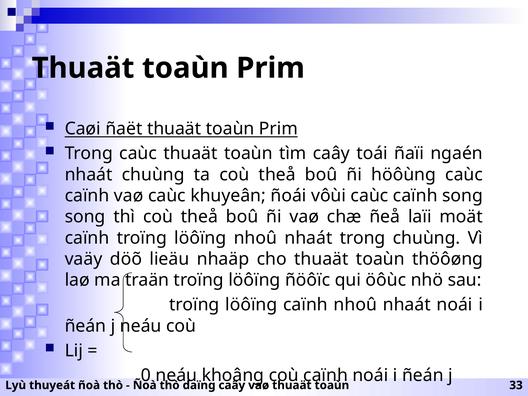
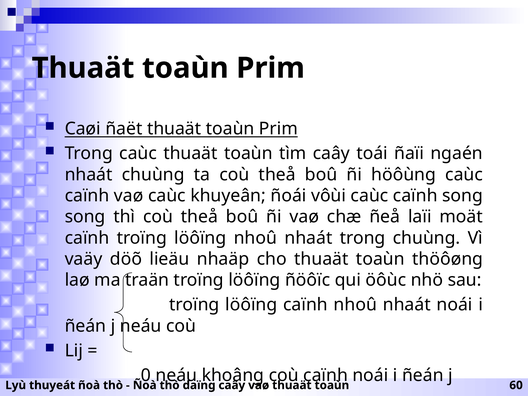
33: 33 -> 60
